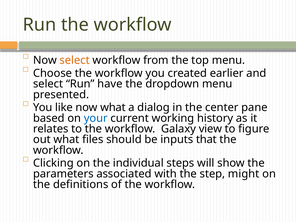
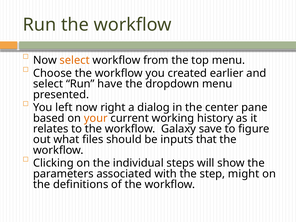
like: like -> left
now what: what -> right
your colour: blue -> orange
view: view -> save
